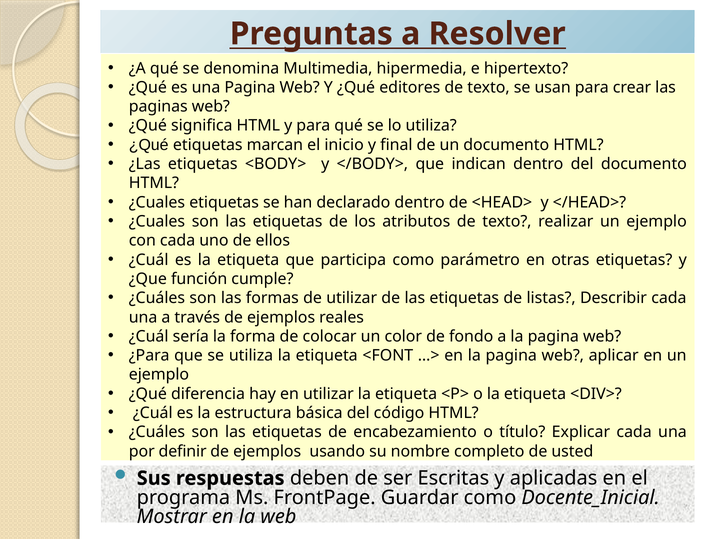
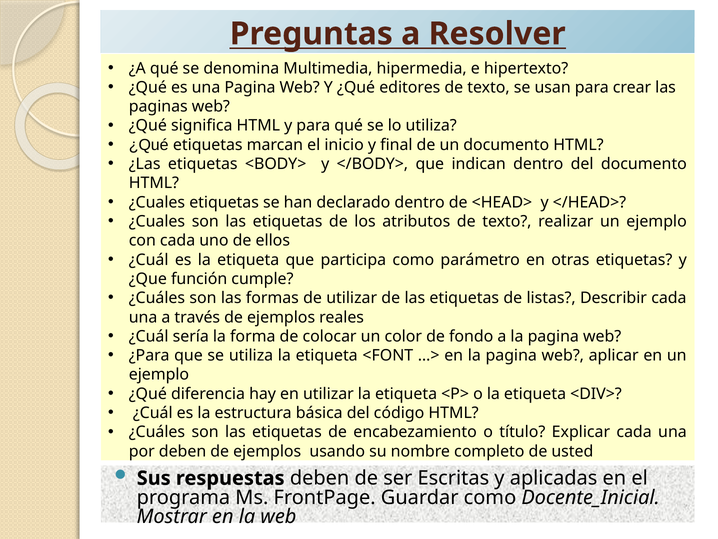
por definir: definir -> deben
